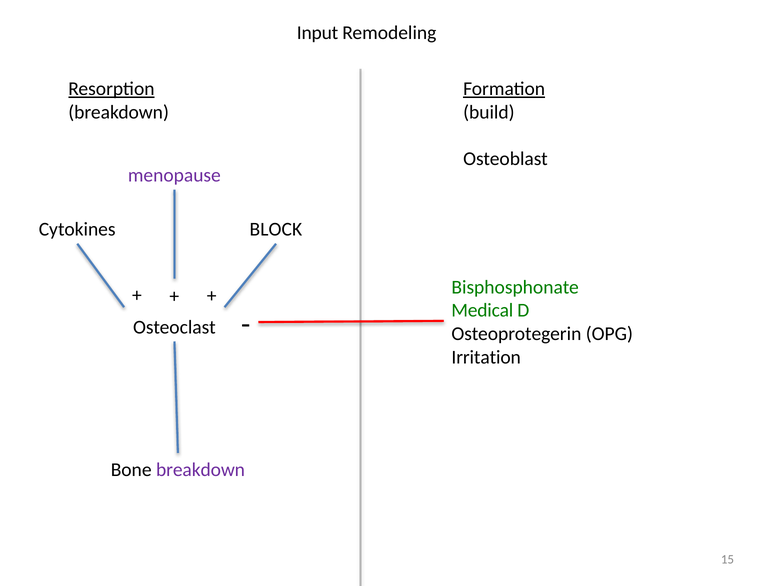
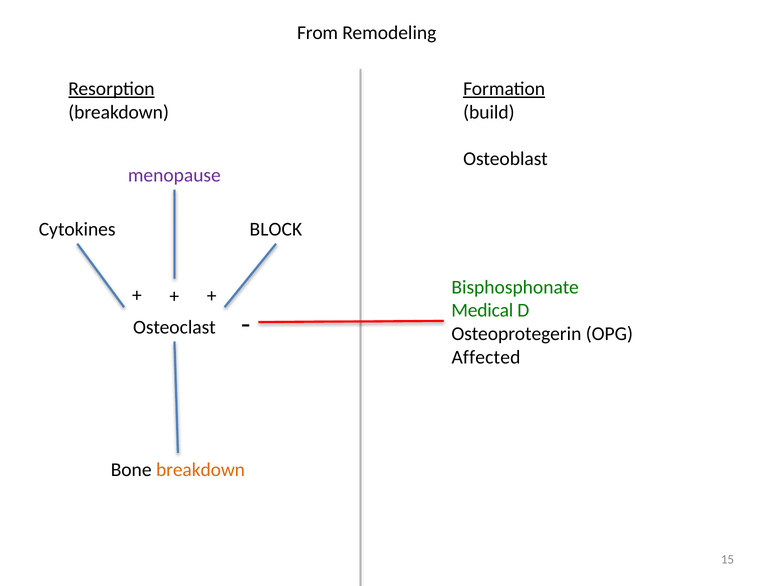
Input: Input -> From
Irritation: Irritation -> Affected
breakdown at (201, 470) colour: purple -> orange
